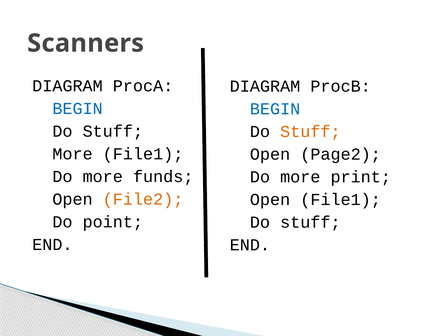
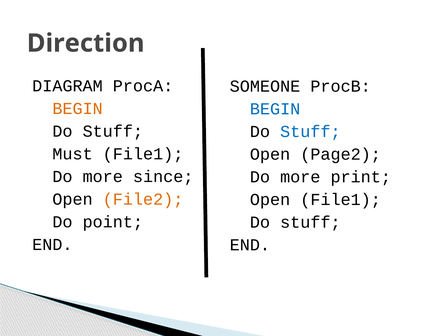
Scanners: Scanners -> Direction
DIAGRAM at (265, 86): DIAGRAM -> SOMEONE
BEGIN at (78, 109) colour: blue -> orange
Stuff at (310, 132) colour: orange -> blue
More at (73, 154): More -> Must
funds: funds -> since
